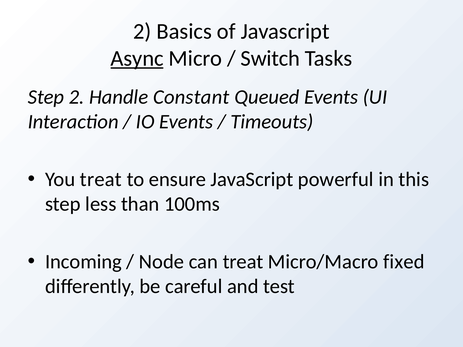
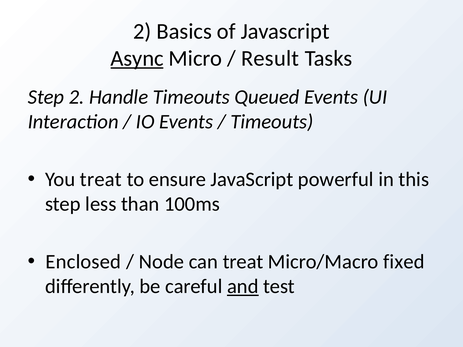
Switch: Switch -> Result
Handle Constant: Constant -> Timeouts
Incoming: Incoming -> Enclosed
and underline: none -> present
